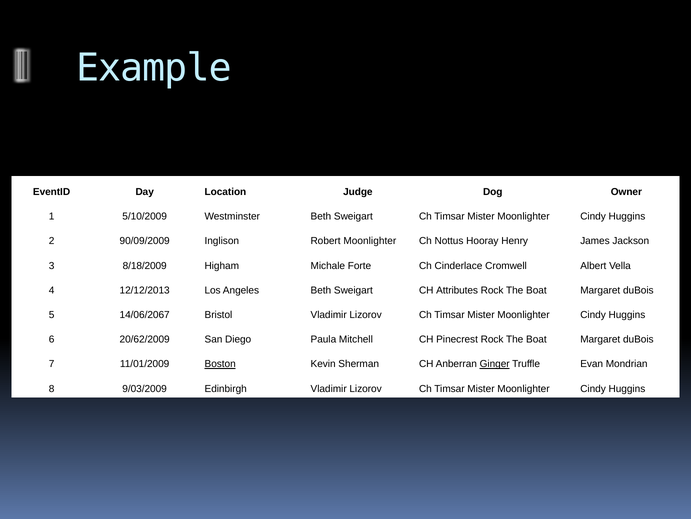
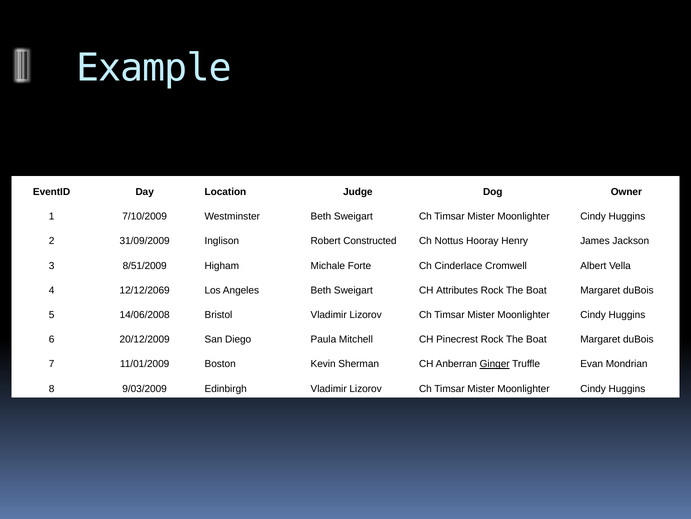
5/10/2009: 5/10/2009 -> 7/10/2009
90/09/2009: 90/09/2009 -> 31/09/2009
Robert Moonlighter: Moonlighter -> Constructed
8/18/2009: 8/18/2009 -> 8/51/2009
12/12/2013: 12/12/2013 -> 12/12/2069
14/06/2067: 14/06/2067 -> 14/06/2008
20/62/2009: 20/62/2009 -> 20/12/2009
Boston underline: present -> none
